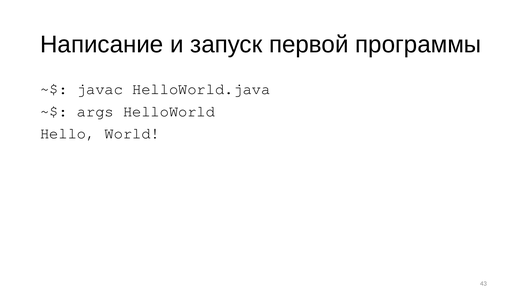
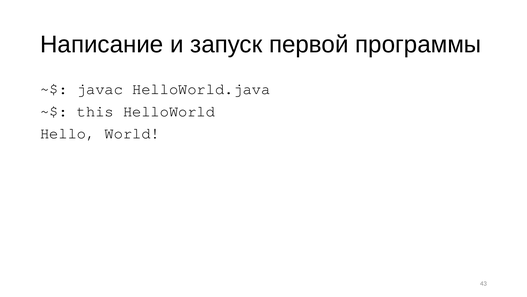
args: args -> this
